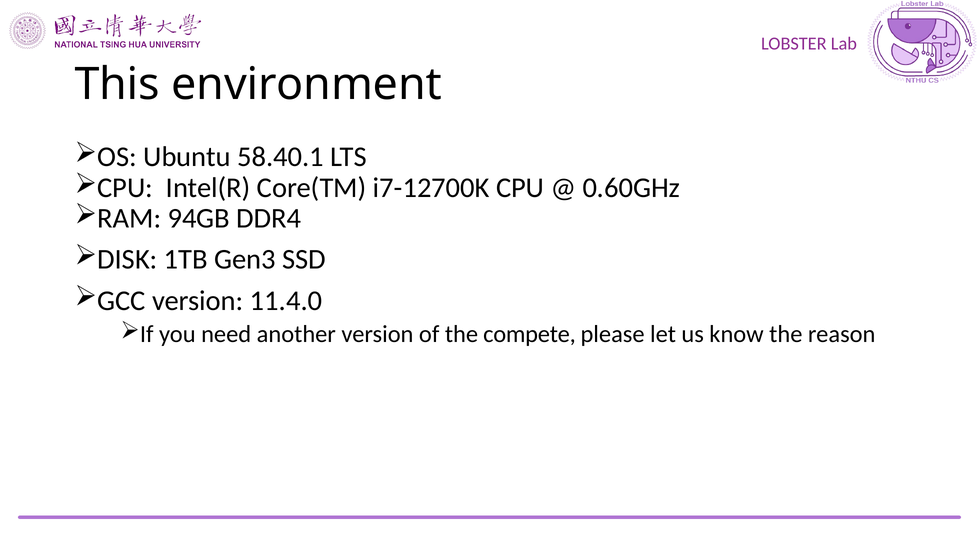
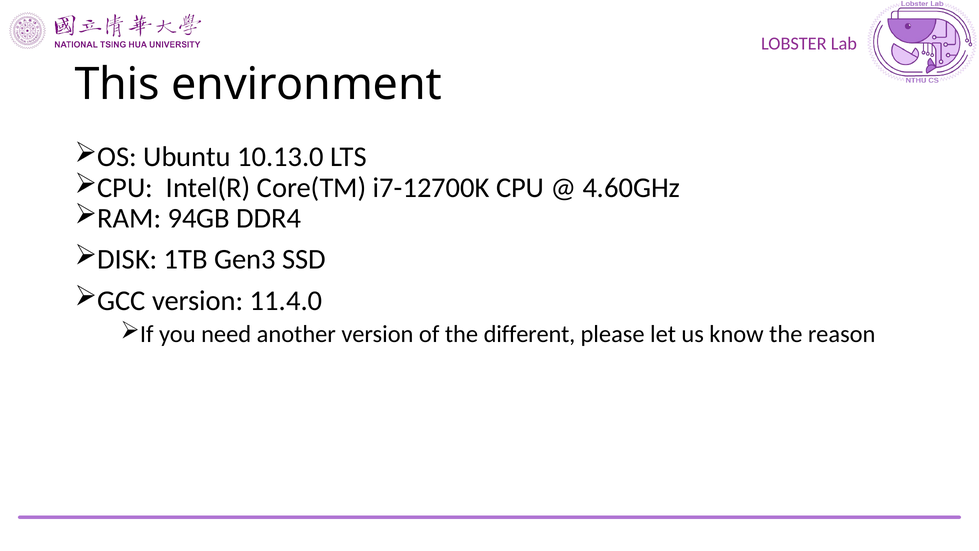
58.40.1: 58.40.1 -> 10.13.0
0.60GHz: 0.60GHz -> 4.60GHz
compete: compete -> different
